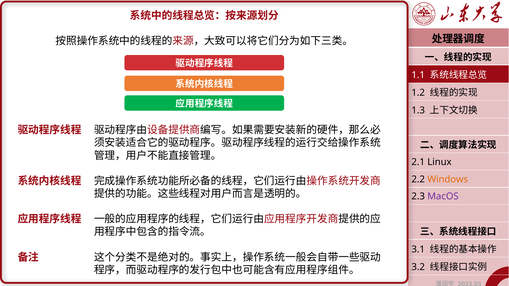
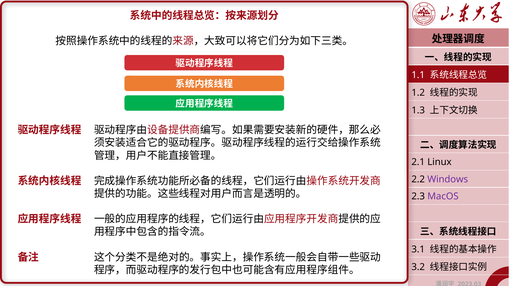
Windows colour: orange -> purple
